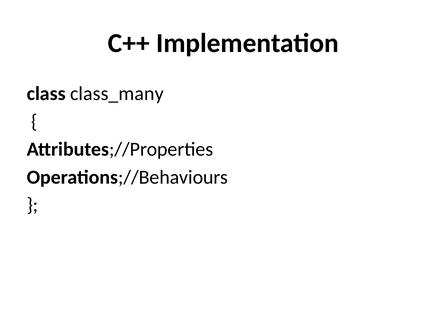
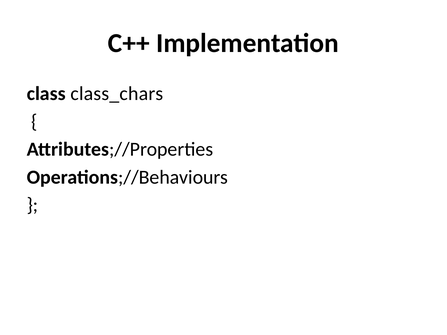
class_many: class_many -> class_chars
